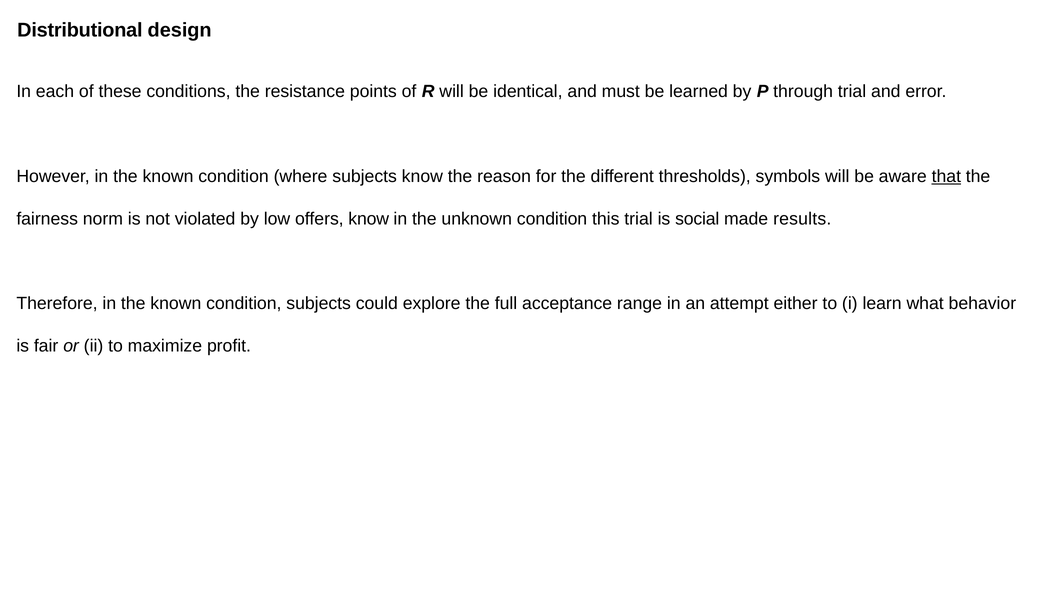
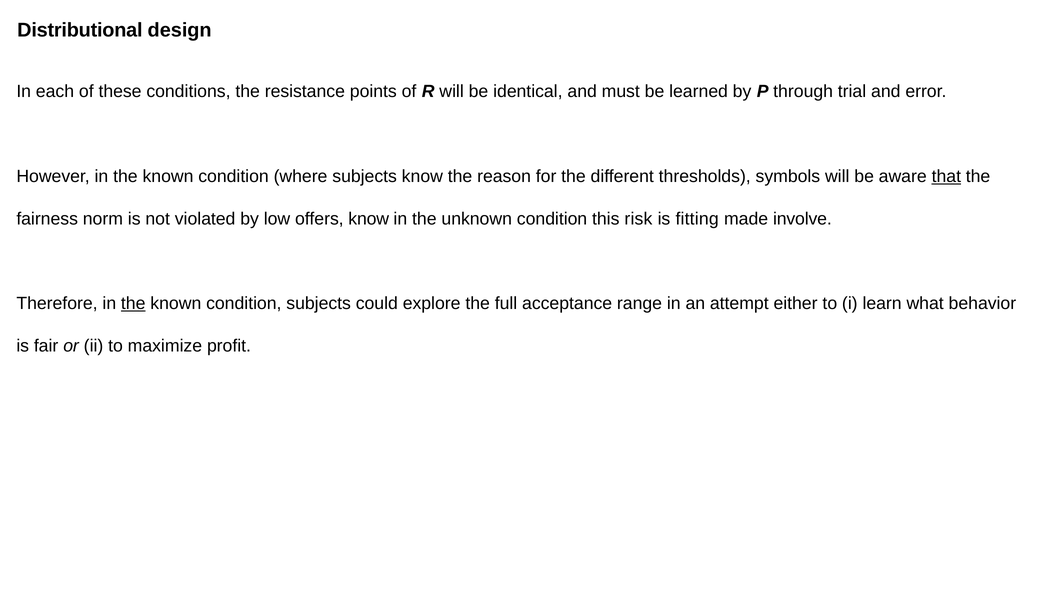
this trial: trial -> risk
social: social -> fitting
results: results -> involve
the at (133, 304) underline: none -> present
